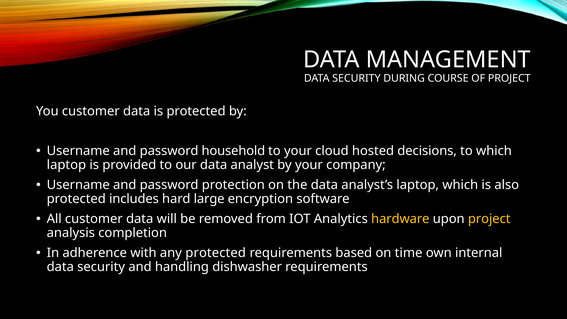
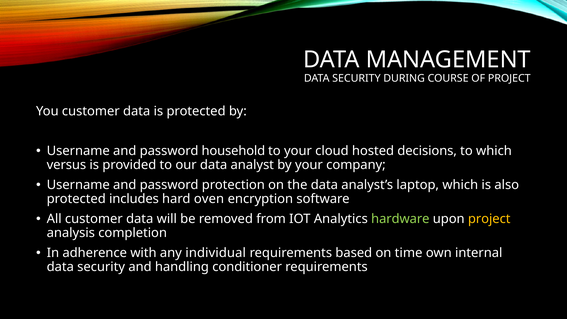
laptop at (66, 165): laptop -> versus
large: large -> oven
hardware colour: yellow -> light green
any protected: protected -> individual
dishwasher: dishwasher -> conditioner
